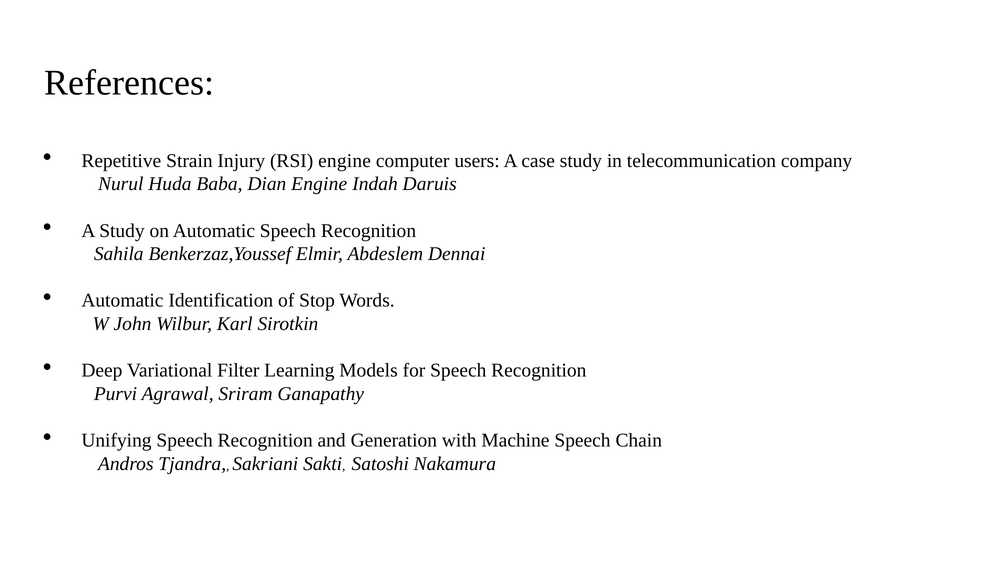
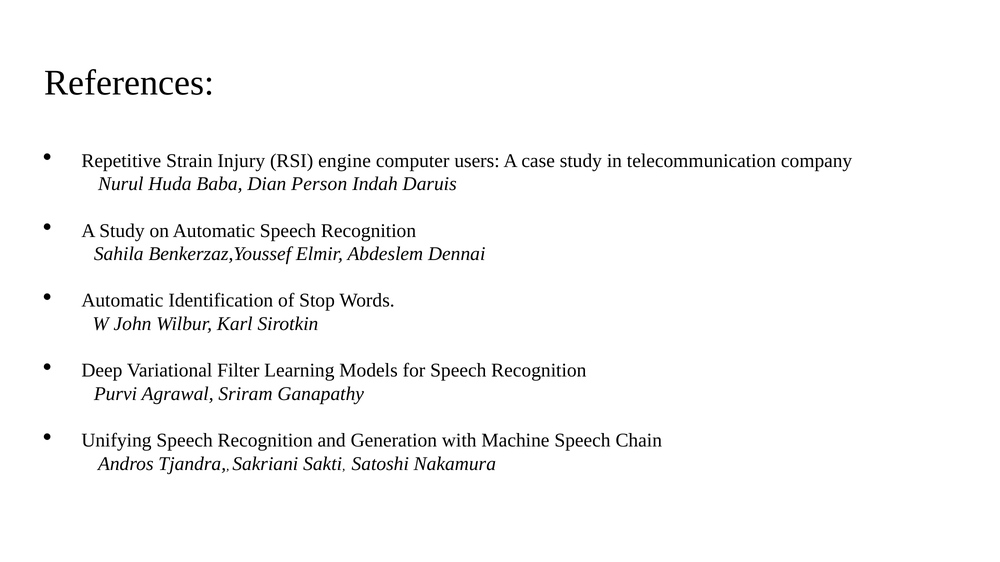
Dian Engine: Engine -> Person
